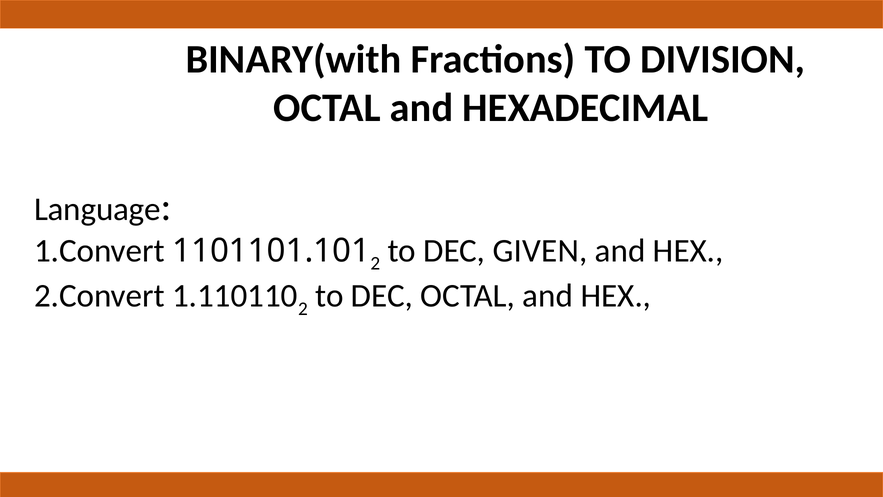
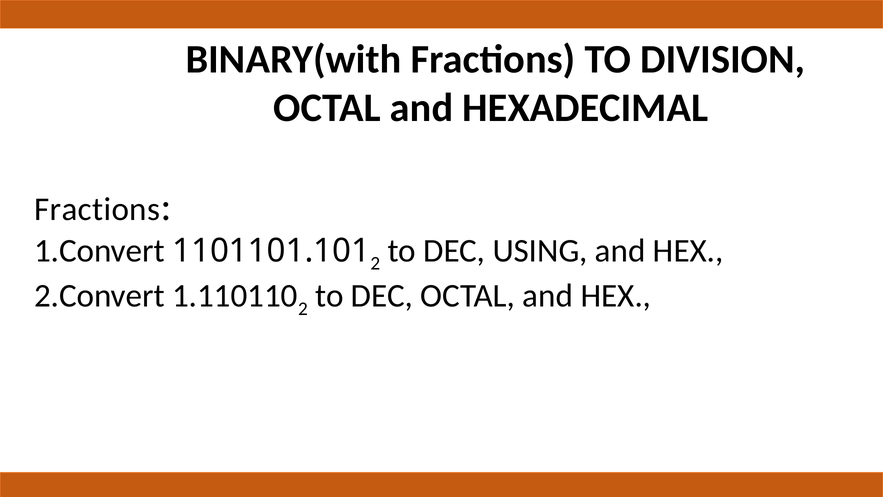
Language at (97, 209): Language -> Fractions
GIVEN: GIVEN -> USING
